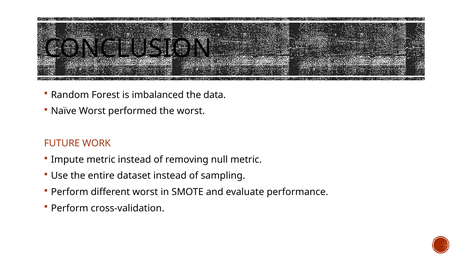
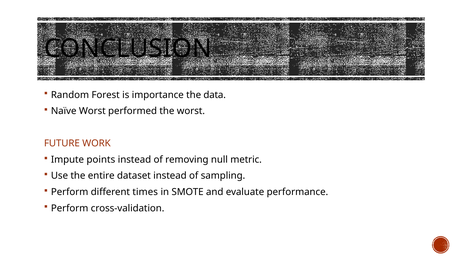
imbalanced: imbalanced -> importance
Impute metric: metric -> points
different worst: worst -> times
